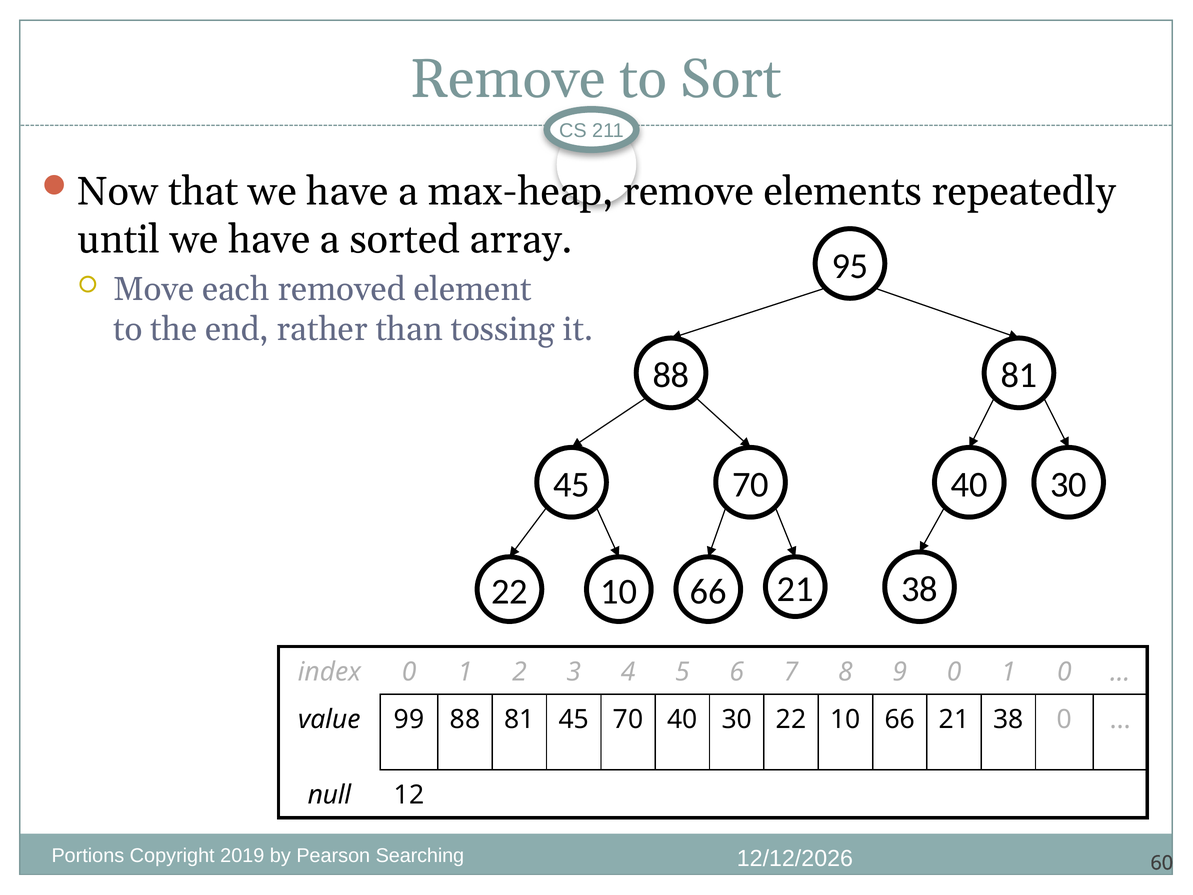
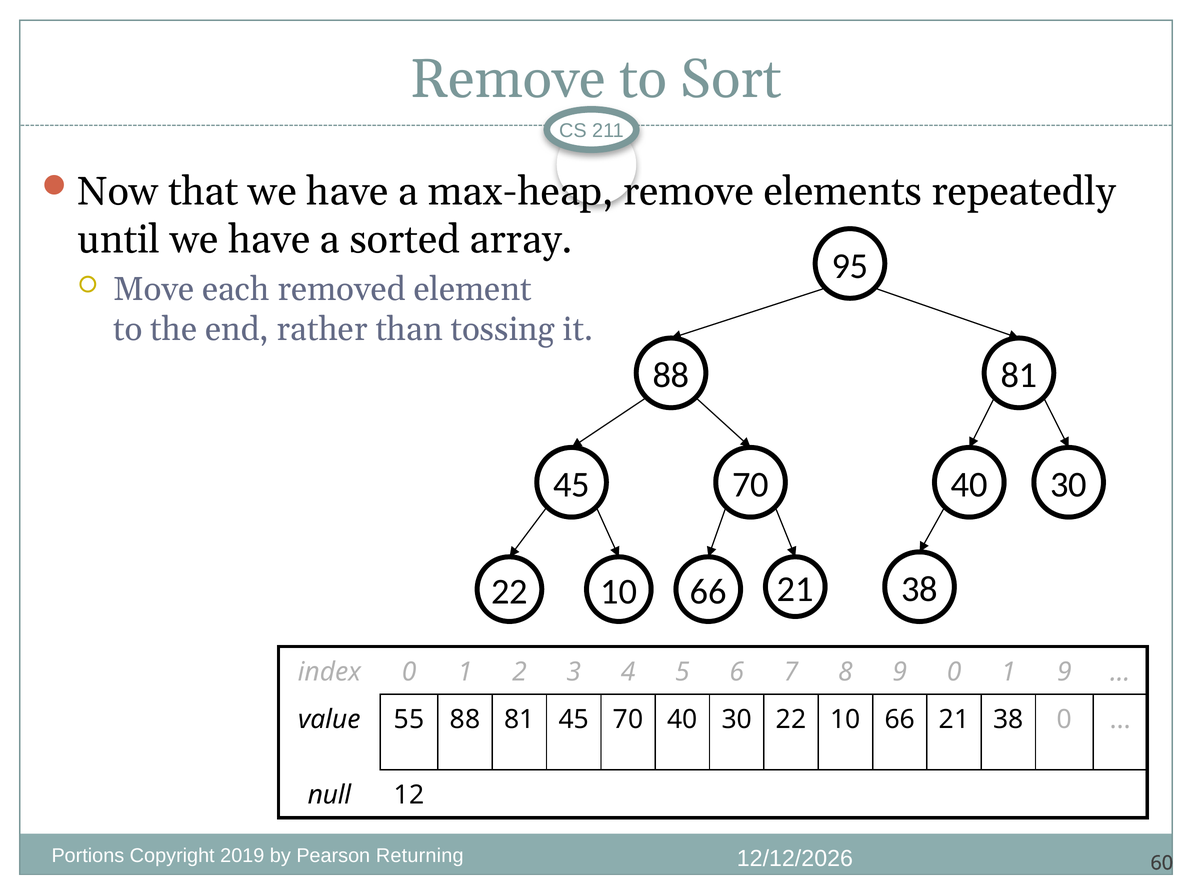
1 0: 0 -> 9
99: 99 -> 55
Searching: Searching -> Returning
